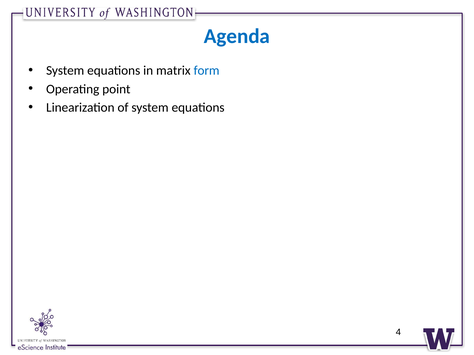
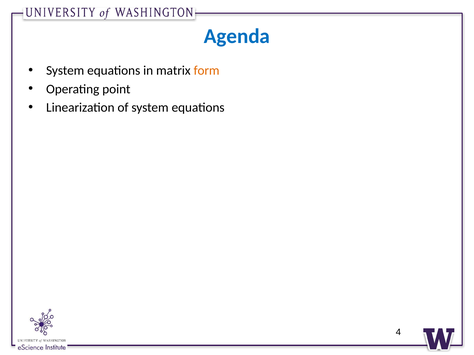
form colour: blue -> orange
